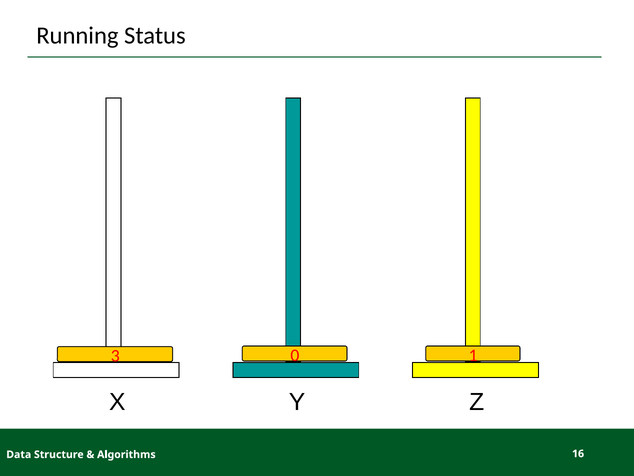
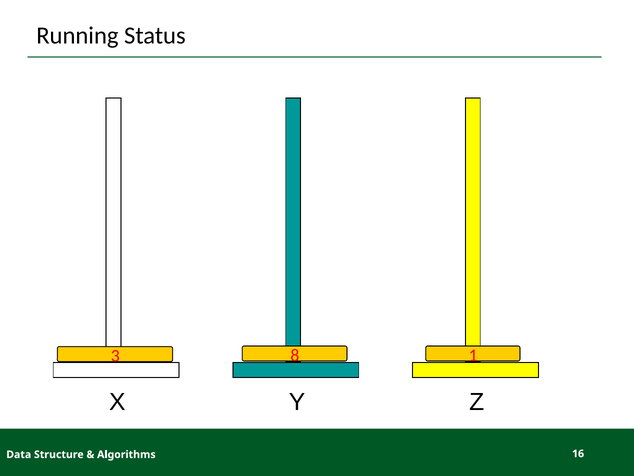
0: 0 -> 8
